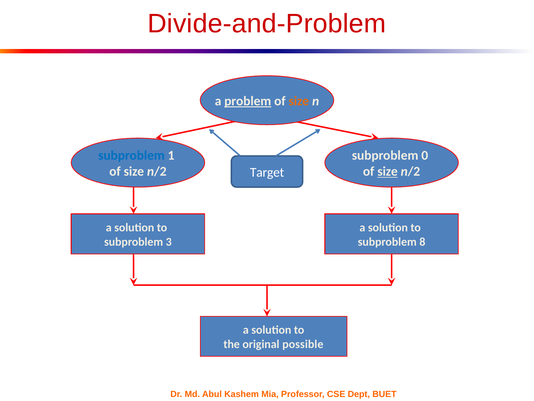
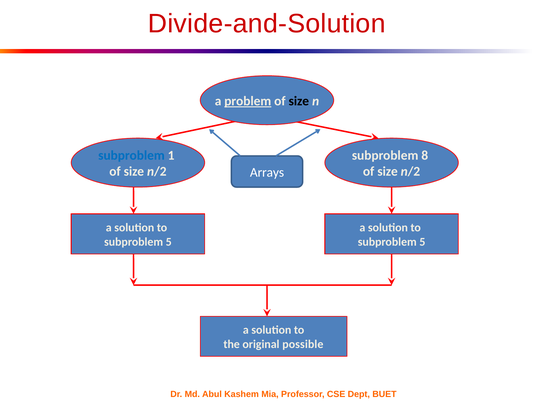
Divide-and-Problem: Divide-and-Problem -> Divide-and-Solution
size at (299, 101) colour: orange -> black
0: 0 -> 8
size at (388, 171) underline: present -> none
Target: Target -> Arrays
3 at (169, 242): 3 -> 5
8 at (422, 242): 8 -> 5
